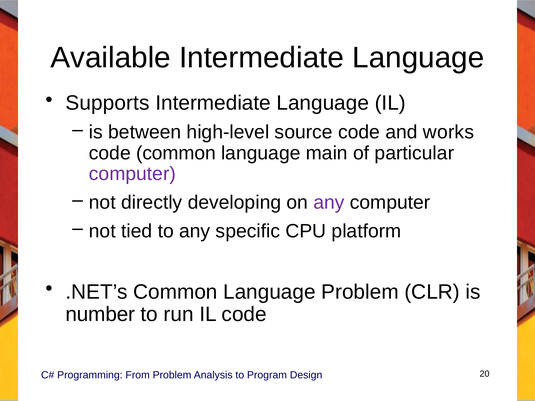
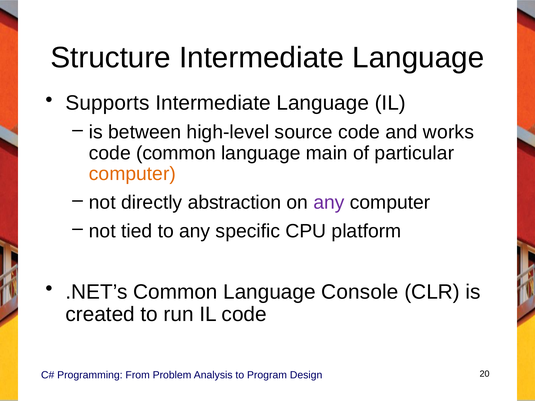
Available: Available -> Structure
computer at (132, 174) colour: purple -> orange
developing: developing -> abstraction
Language Problem: Problem -> Console
number: number -> created
